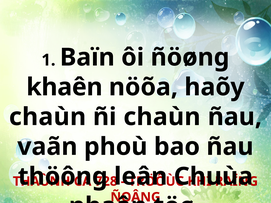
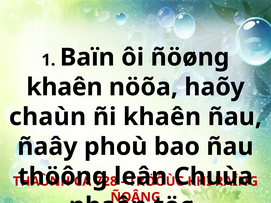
ñi chaùn: chaùn -> khaên
vaãn: vaãn -> ñaây
